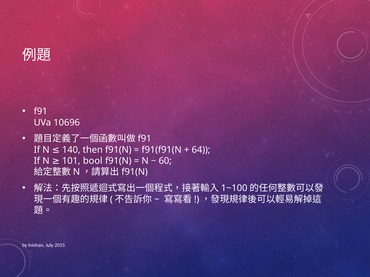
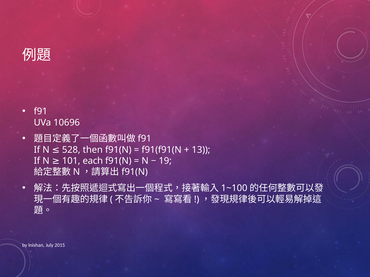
140: 140 -> 528
64: 64 -> 13
bool: bool -> each
60: 60 -> 19
